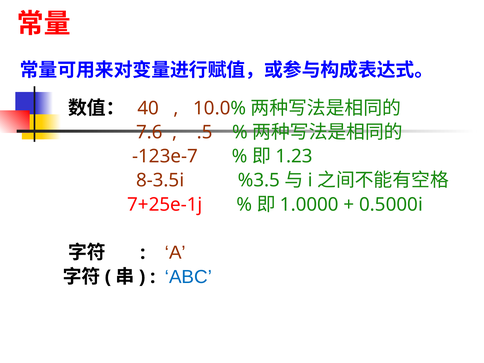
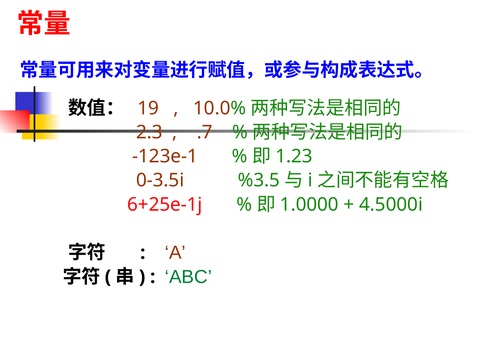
40: 40 -> 19
7.6: 7.6 -> 2.3
.5: .5 -> .7
-123e-7: -123e-7 -> -123e-1
8-3.5i: 8-3.5i -> 0-3.5i
7+25e-1j: 7+25e-1j -> 6+25e-1j
0.5000i: 0.5000i -> 4.5000i
ABC colour: blue -> green
